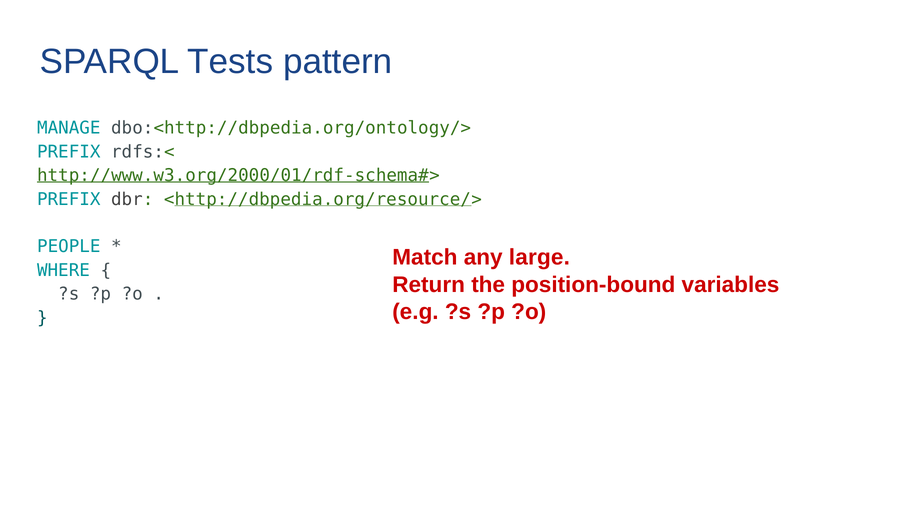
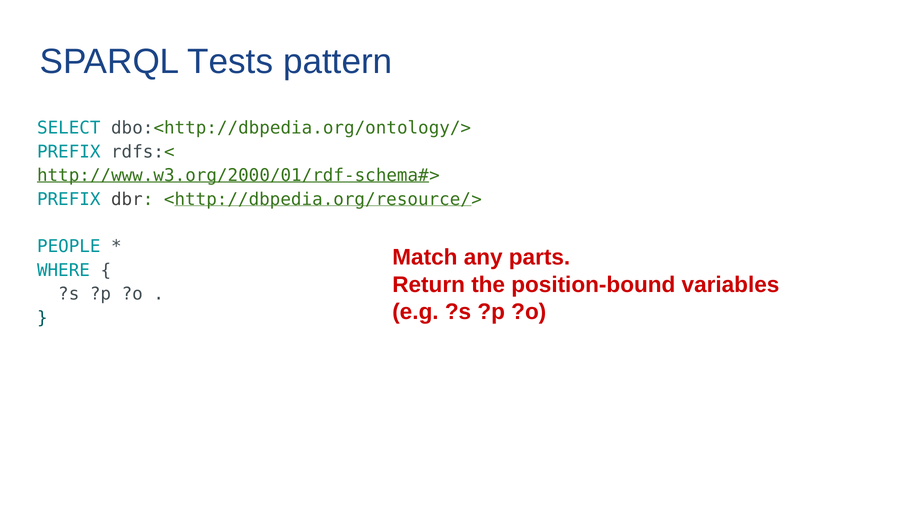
MANAGE: MANAGE -> SELECT
large: large -> parts
